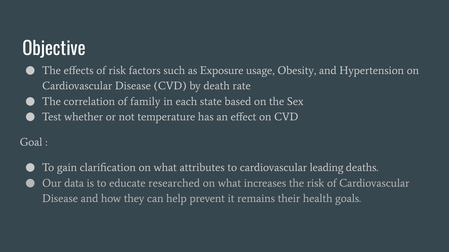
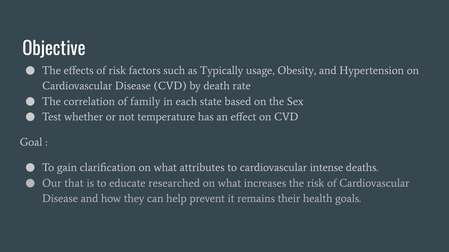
Exposure: Exposure -> Typically
leading: leading -> intense
data: data -> that
